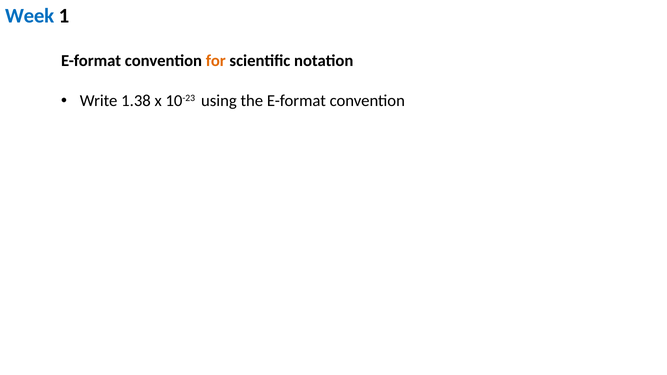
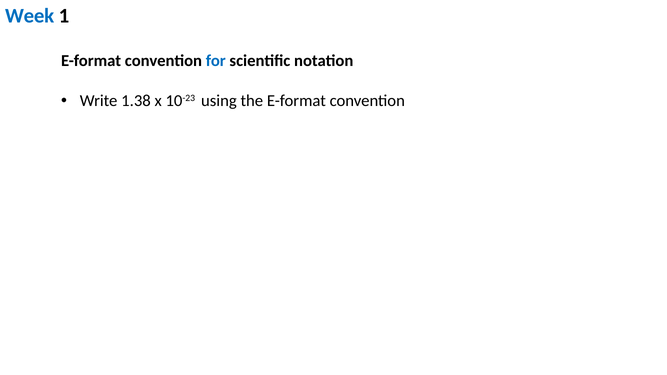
for colour: orange -> blue
